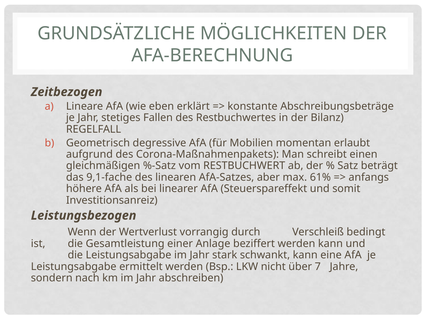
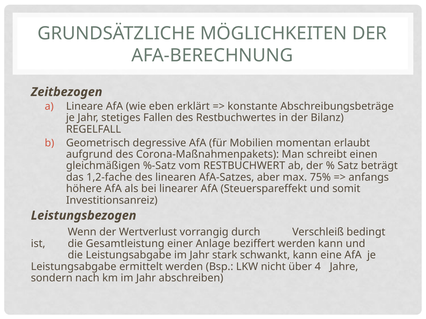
9,1-fache: 9,1-fache -> 1,2-fache
61%: 61% -> 75%
7: 7 -> 4
